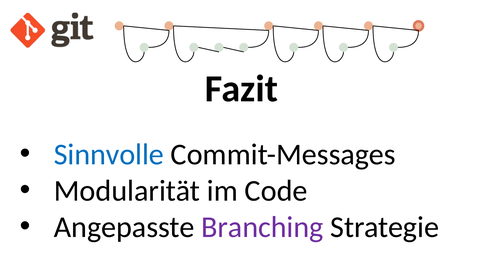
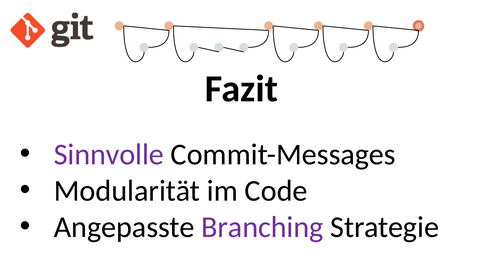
Sinnvolle colour: blue -> purple
